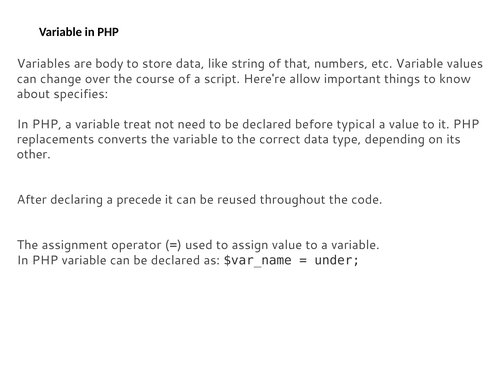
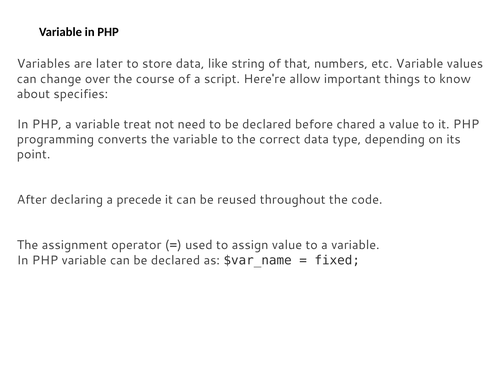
body: body -> later
typical: typical -> chared
replacements: replacements -> programming
other: other -> point
under: under -> fixed
